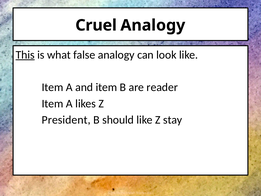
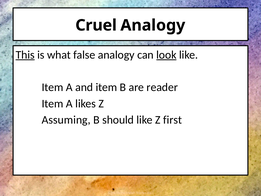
look underline: none -> present
President: President -> Assuming
stay: stay -> first
